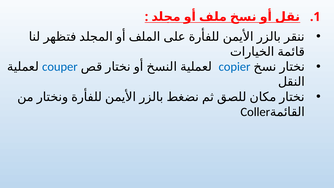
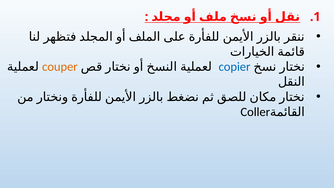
couper colour: blue -> orange
